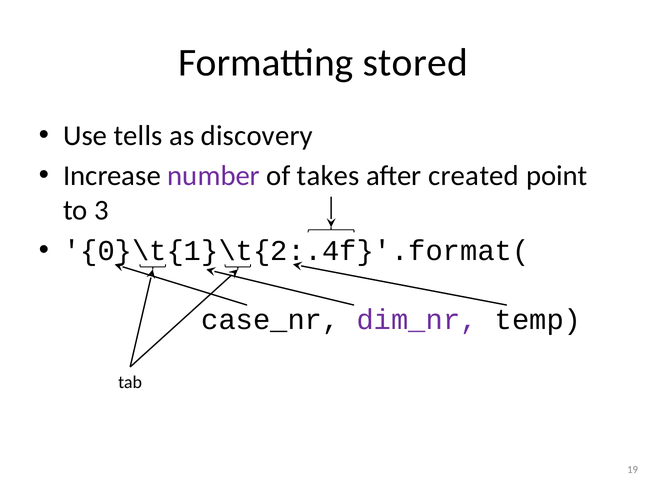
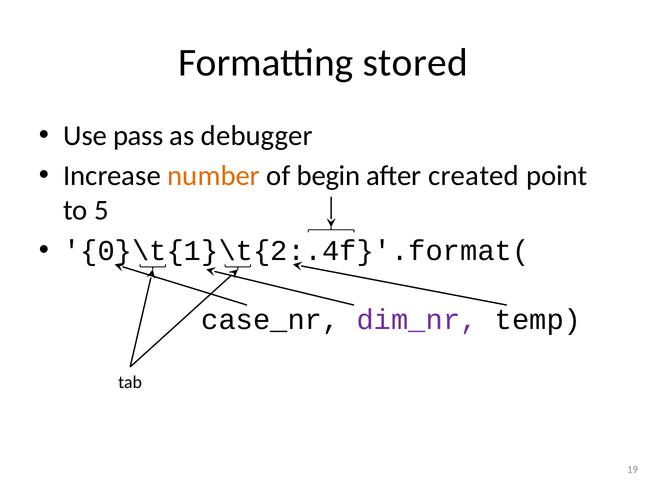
tells: tells -> pass
discovery: discovery -> debugger
number colour: purple -> orange
takes: takes -> begin
3: 3 -> 5
